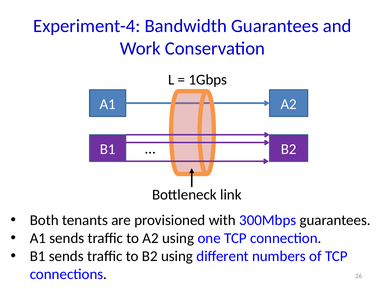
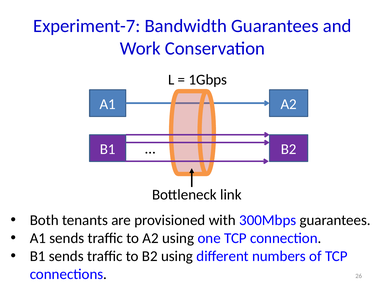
Experiment-4: Experiment-4 -> Experiment-7
